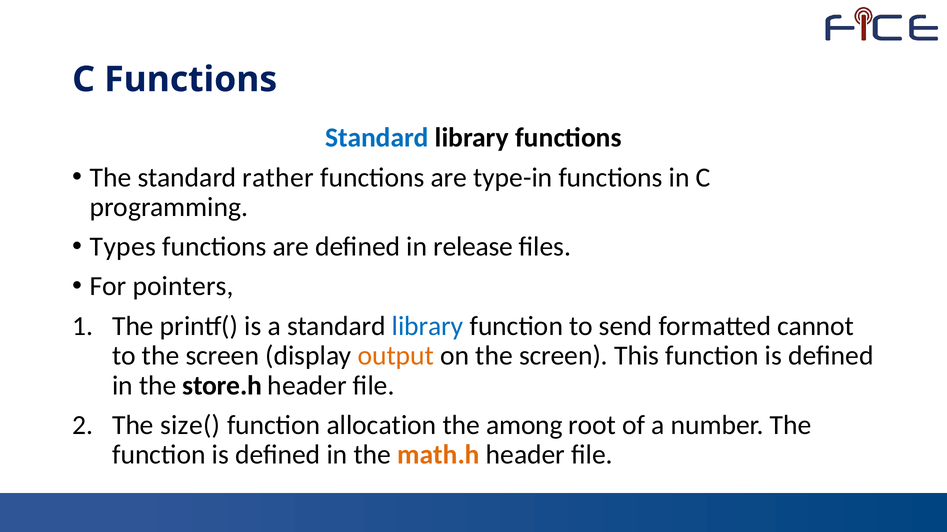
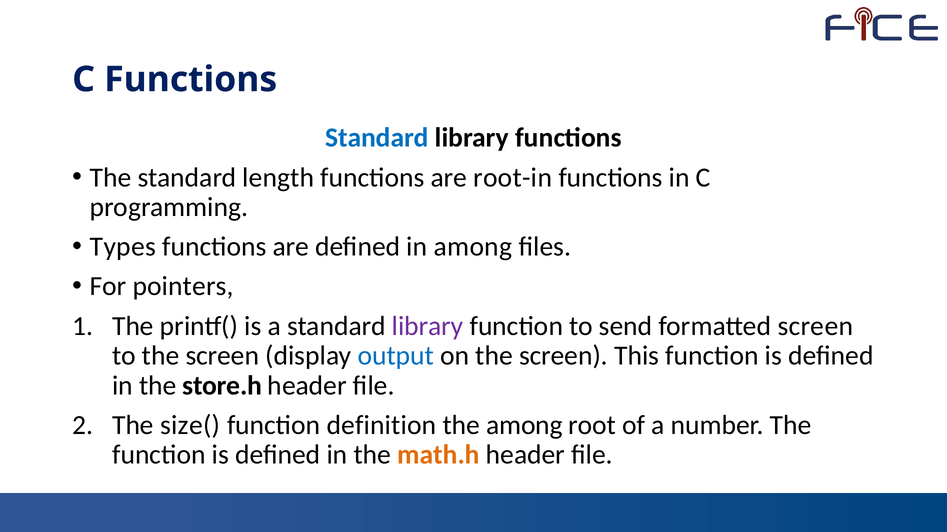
rather: rather -> length
type-in: type-in -> root-in
in release: release -> among
library at (428, 326) colour: blue -> purple
formatted cannot: cannot -> screen
output colour: orange -> blue
allocation: allocation -> definition
